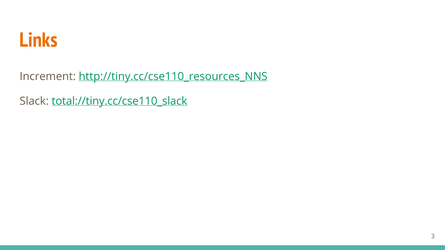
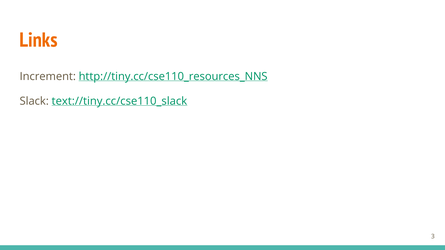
total://tiny.cc/cse110_slack: total://tiny.cc/cse110_slack -> text://tiny.cc/cse110_slack
